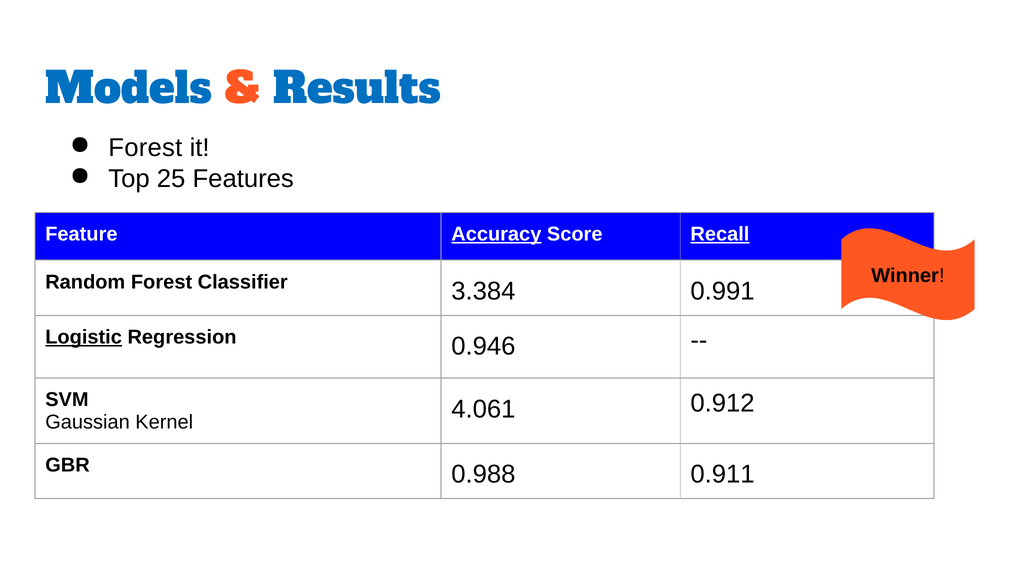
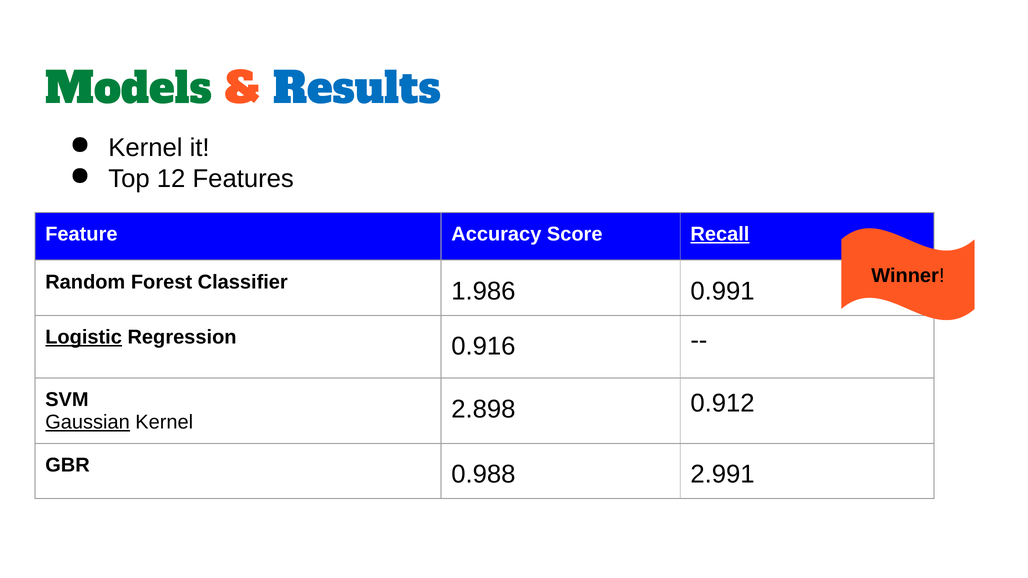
Models colour: blue -> green
Forest at (145, 148): Forest -> Kernel
25: 25 -> 12
Accuracy underline: present -> none
3.384: 3.384 -> 1.986
0.946: 0.946 -> 0.916
4.061: 4.061 -> 2.898
Gaussian underline: none -> present
0.911: 0.911 -> 2.991
